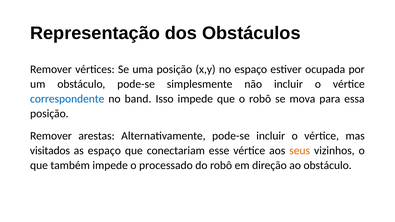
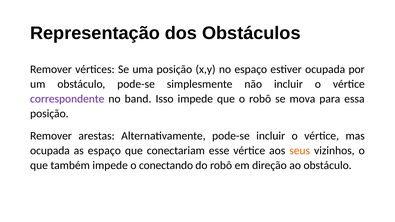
correspondente colour: blue -> purple
visitados at (50, 151): visitados -> ocupada
processado: processado -> conectando
